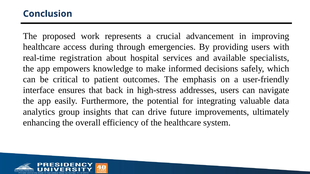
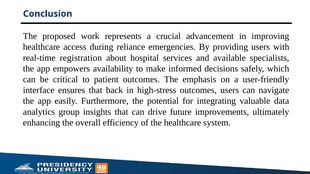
through: through -> reliance
knowledge: knowledge -> availability
high-stress addresses: addresses -> outcomes
